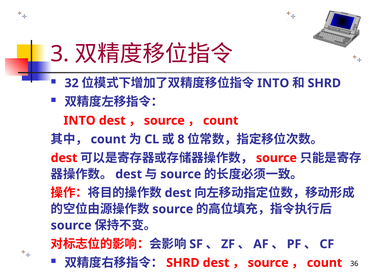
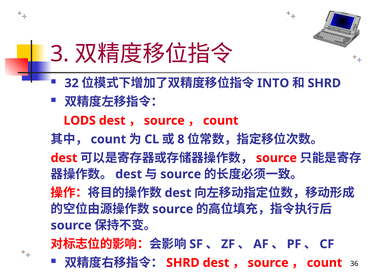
INTO at (80, 121): INTO -> LODS
